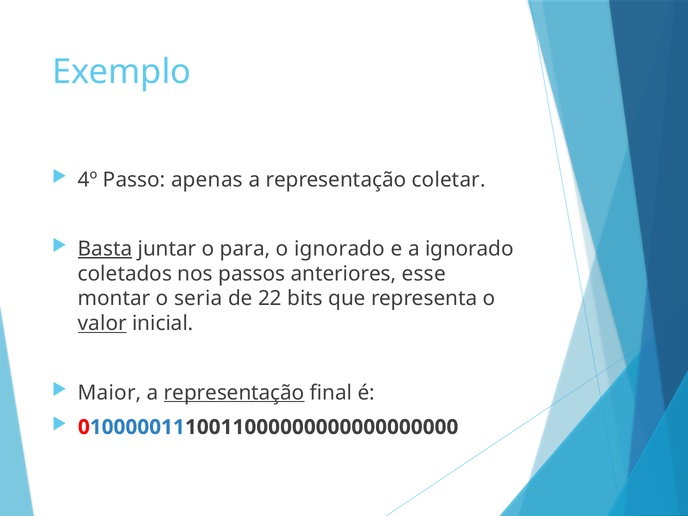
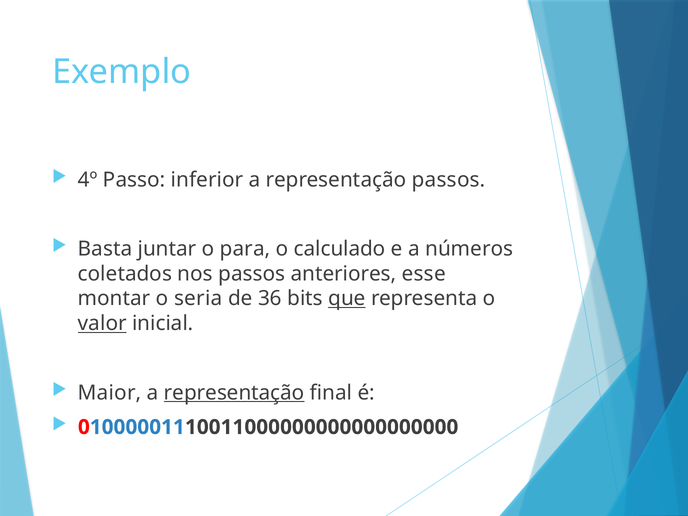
apenas: apenas -> inferior
representação coletar: coletar -> passos
Basta underline: present -> none
o ignorado: ignorado -> calculado
a ignorado: ignorado -> números
22: 22 -> 36
que underline: none -> present
